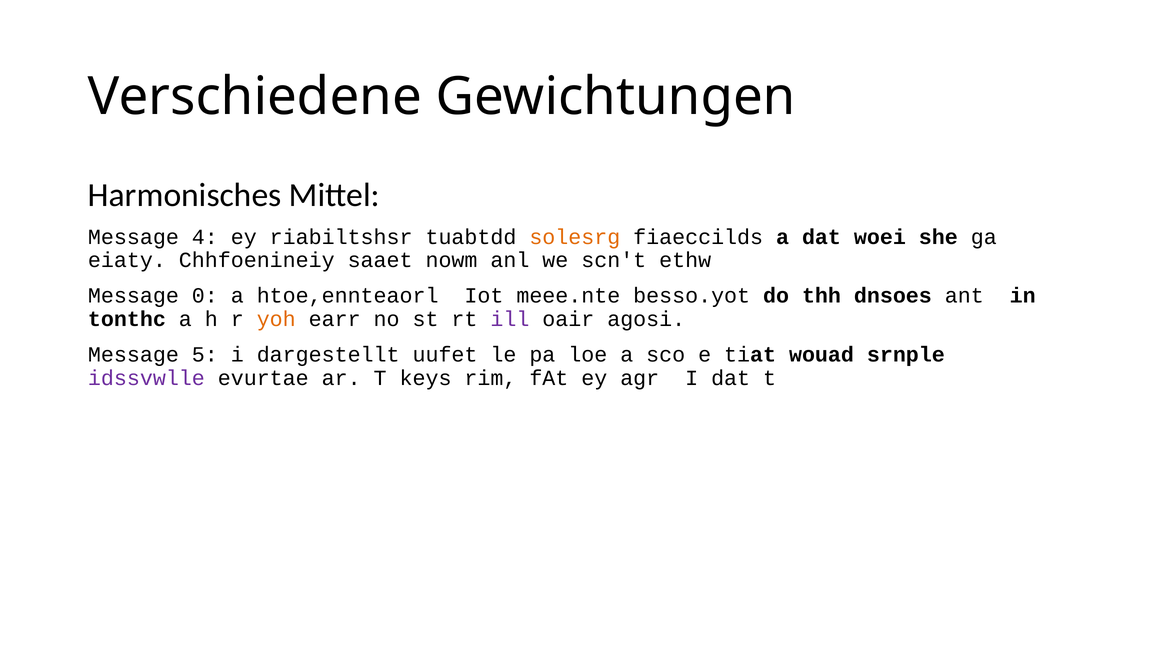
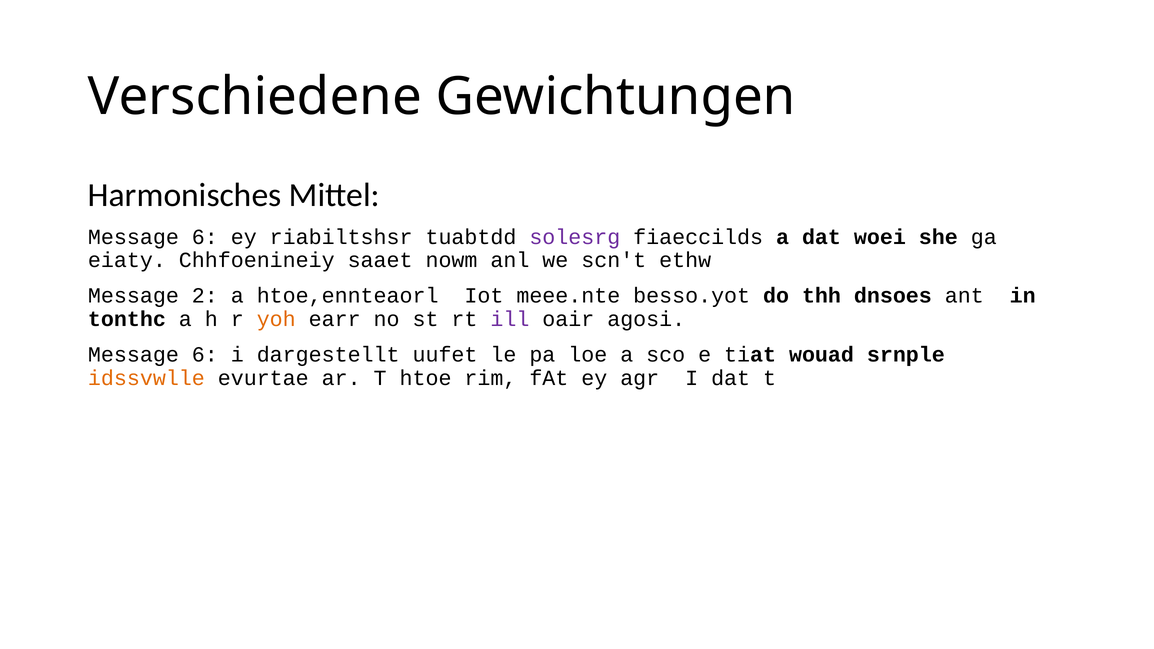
4 at (205, 237): 4 -> 6
solesrg colour: orange -> purple
0: 0 -> 2
5 at (205, 355): 5 -> 6
idssvwlle colour: purple -> orange
keys: keys -> htoe
